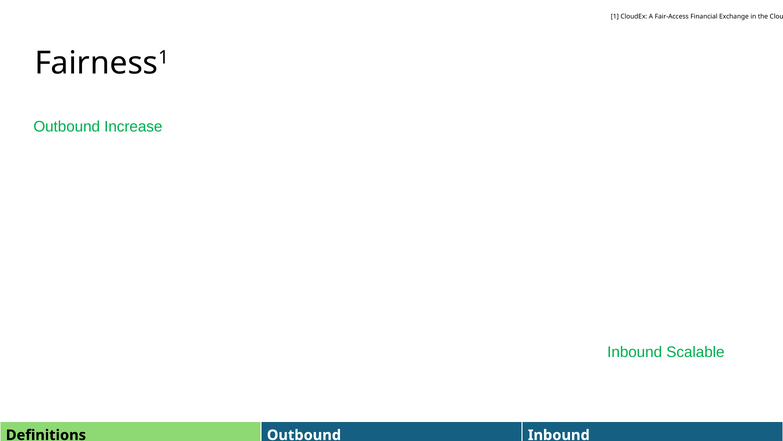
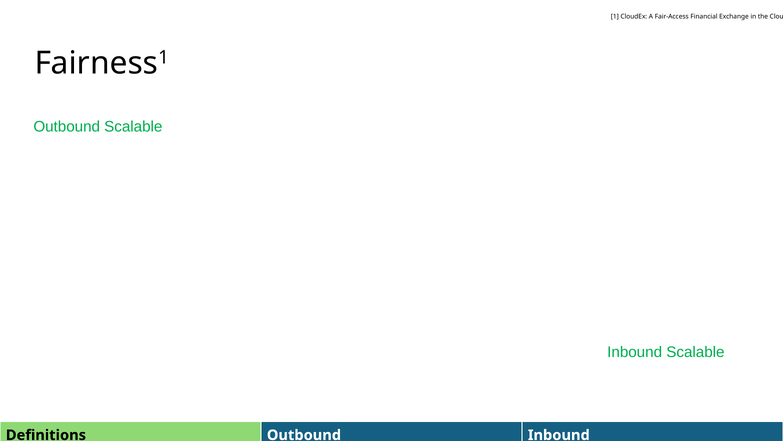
Outbound Increase: Increase -> Scalable
